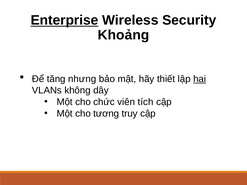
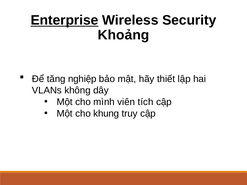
nhưng: nhưng -> nghiệp
hai underline: present -> none
chức: chức -> mình
tương: tương -> khung
